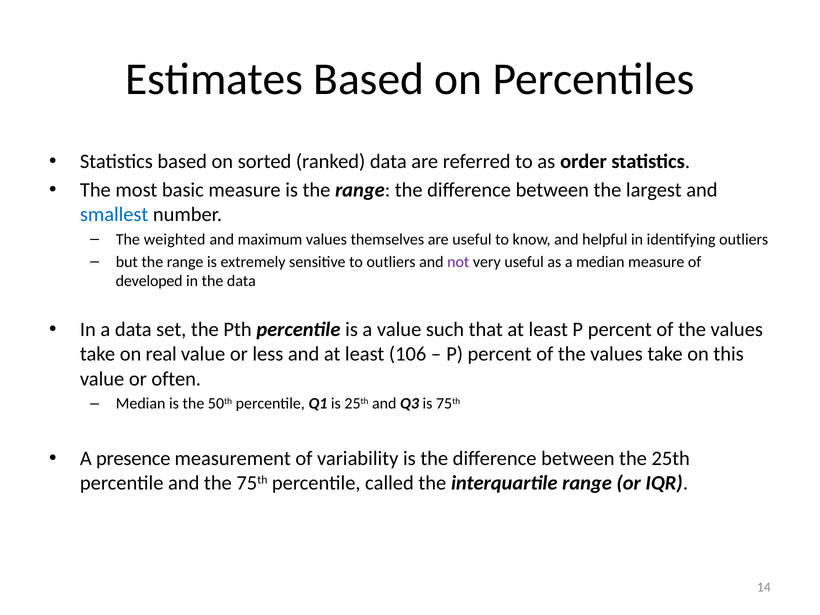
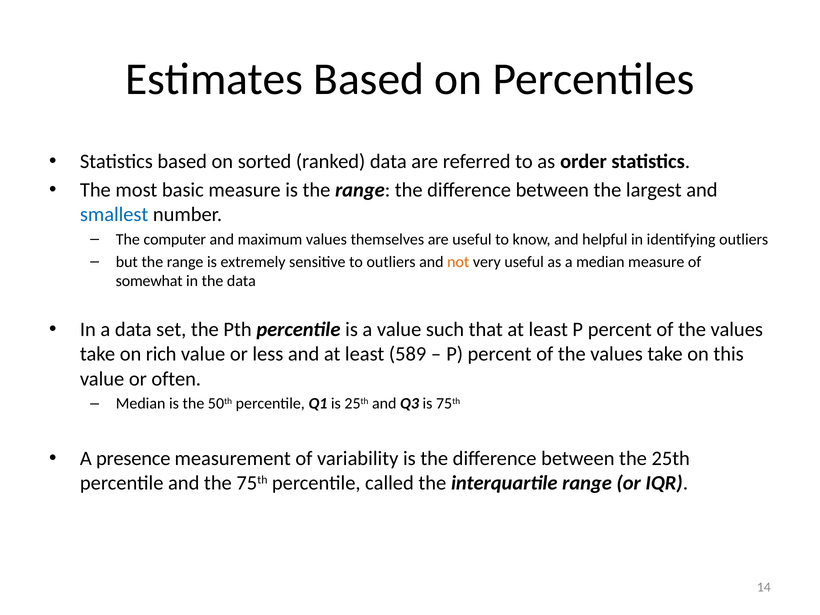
weighted: weighted -> computer
not colour: purple -> orange
developed: developed -> somewhat
real: real -> rich
106: 106 -> 589
